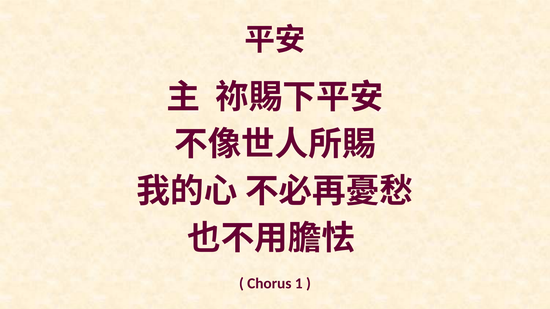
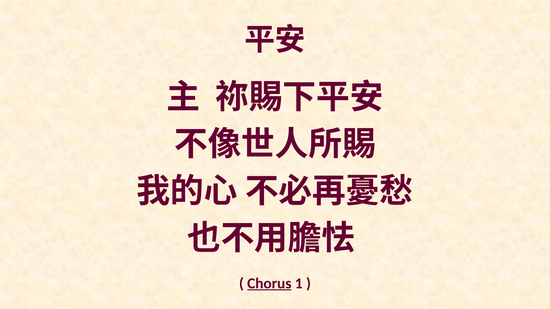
Chorus underline: none -> present
